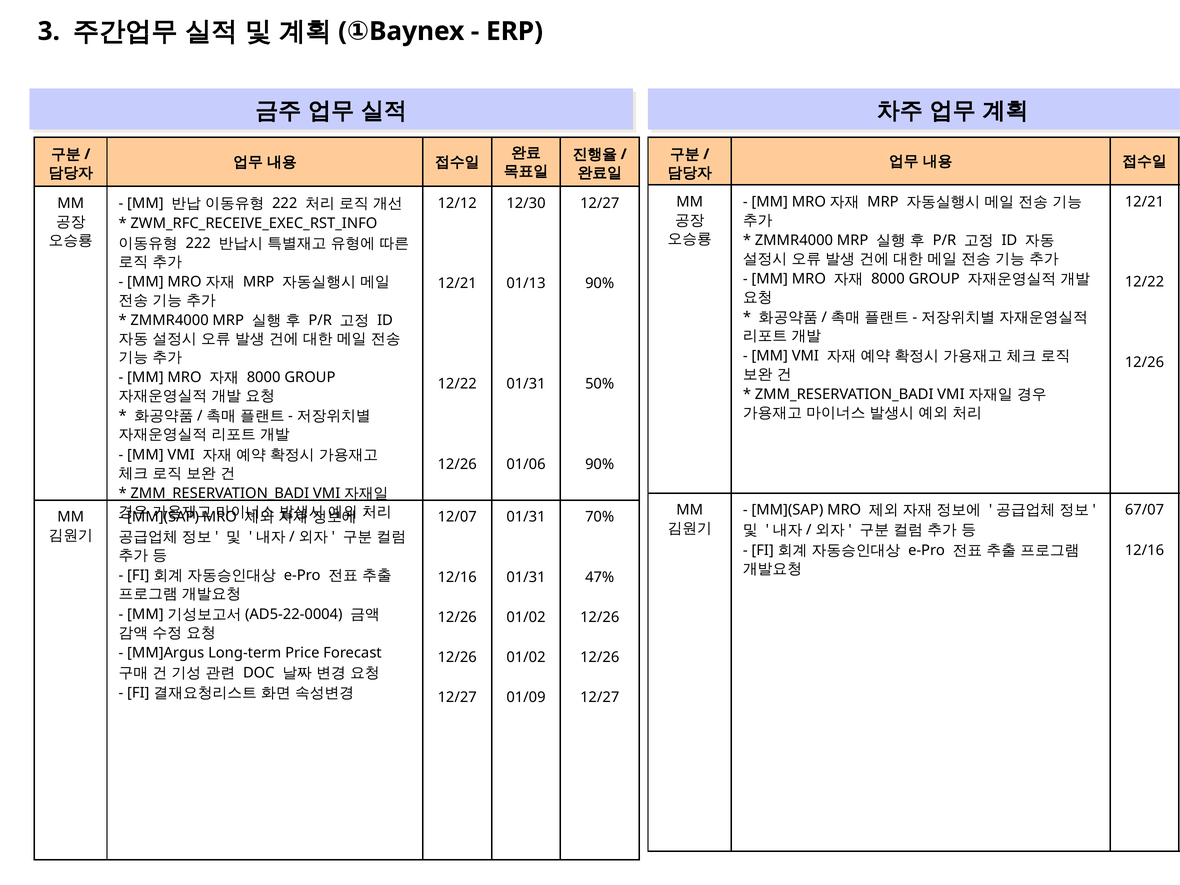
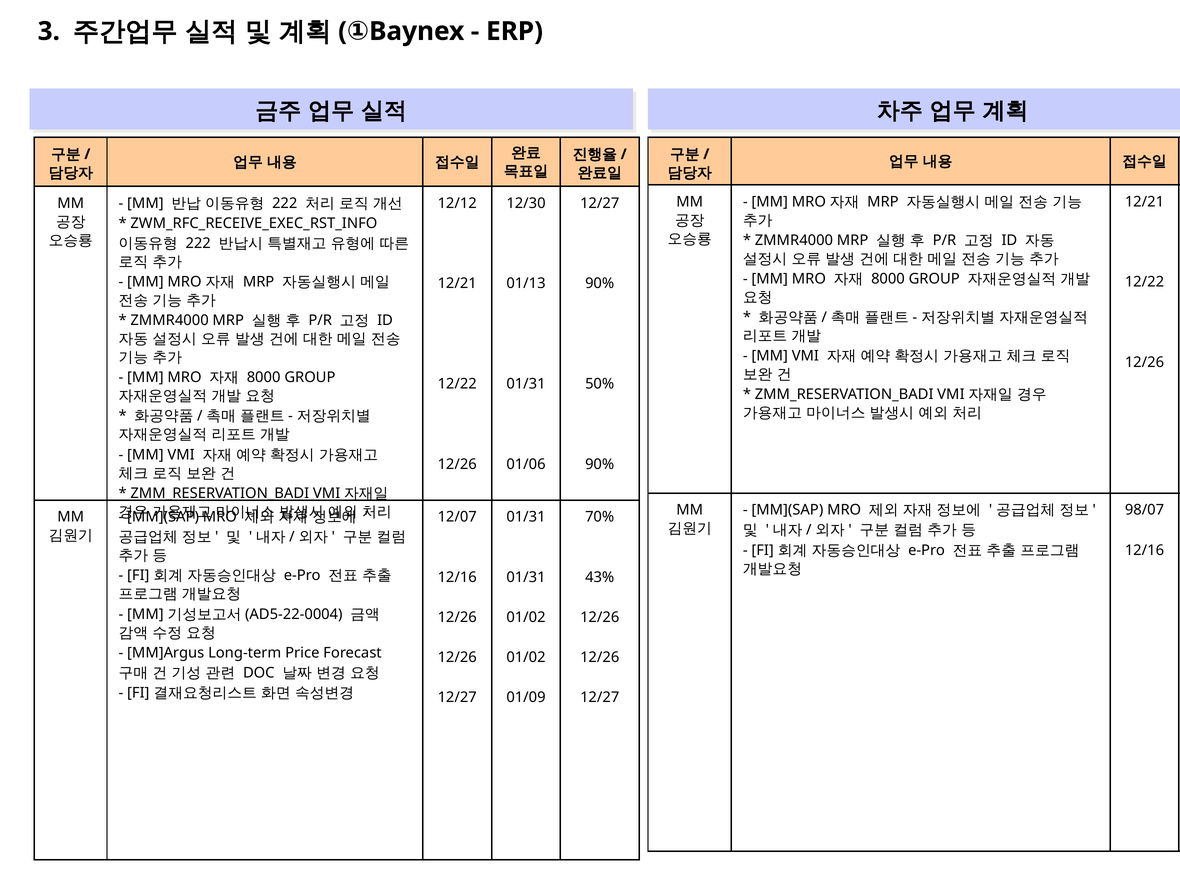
67/07: 67/07 -> 98/07
47%: 47% -> 43%
